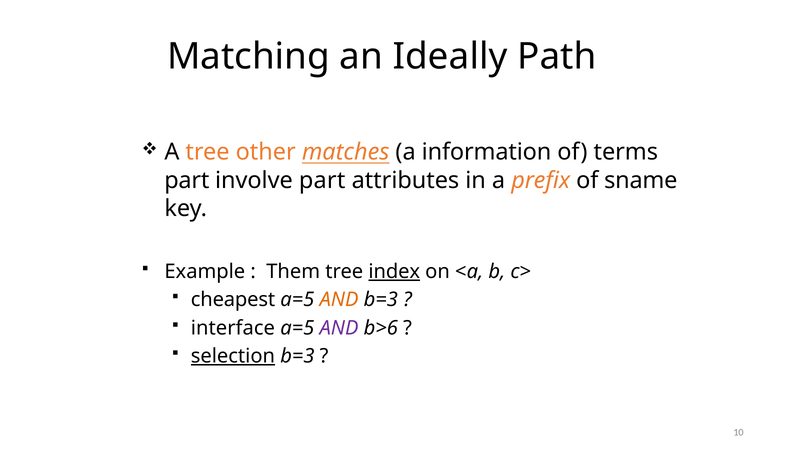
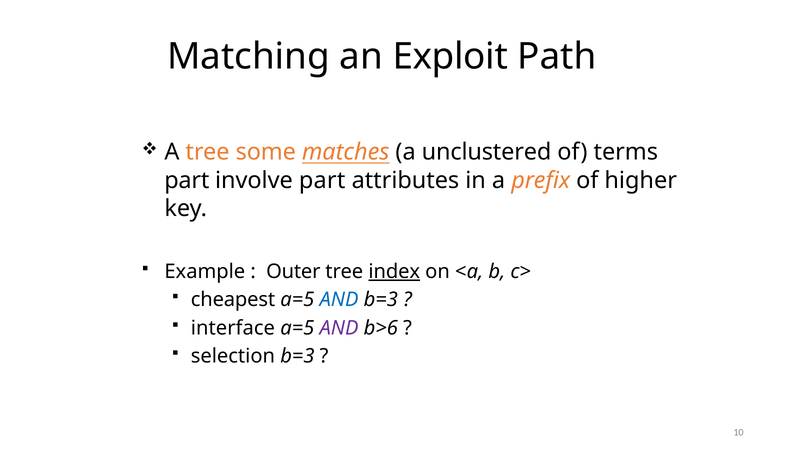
Ideally: Ideally -> Exploit
other: other -> some
information: information -> unclustered
sname: sname -> higher
Them: Them -> Outer
AND at (339, 300) colour: orange -> blue
selection underline: present -> none
